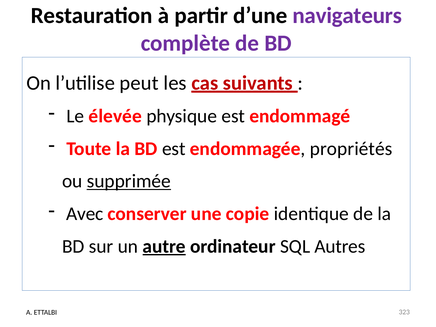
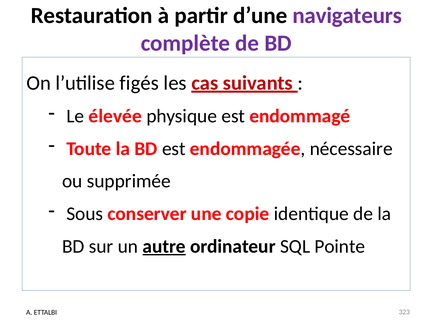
peut: peut -> figés
propriétés: propriétés -> nécessaire
supprimée underline: present -> none
Avec: Avec -> Sous
Autres: Autres -> Pointe
